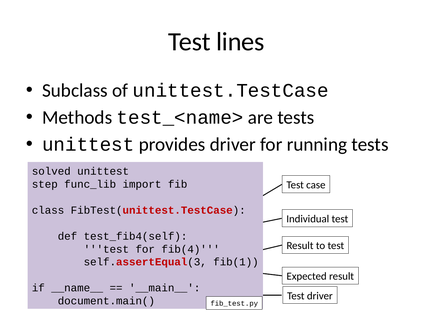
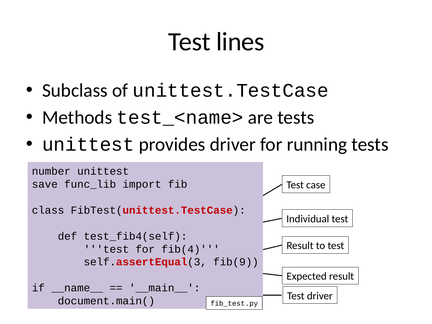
solved: solved -> number
step: step -> save
fib(1: fib(1 -> fib(9
